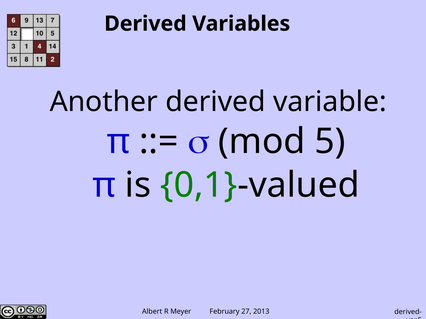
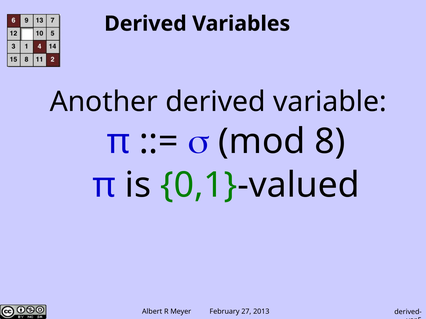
5: 5 -> 8
